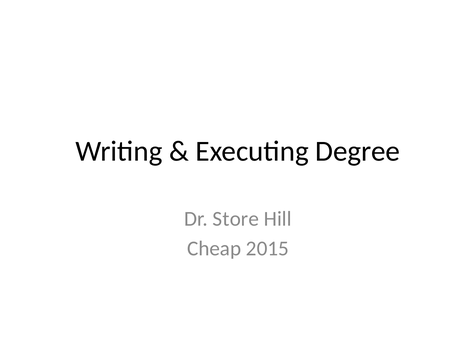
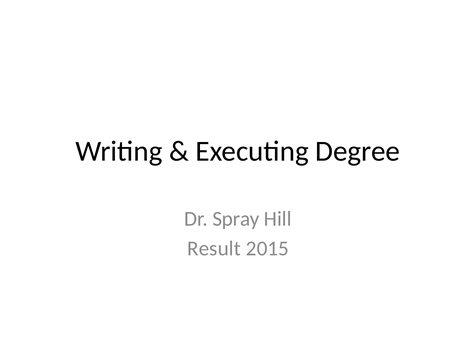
Store: Store -> Spray
Cheap: Cheap -> Result
